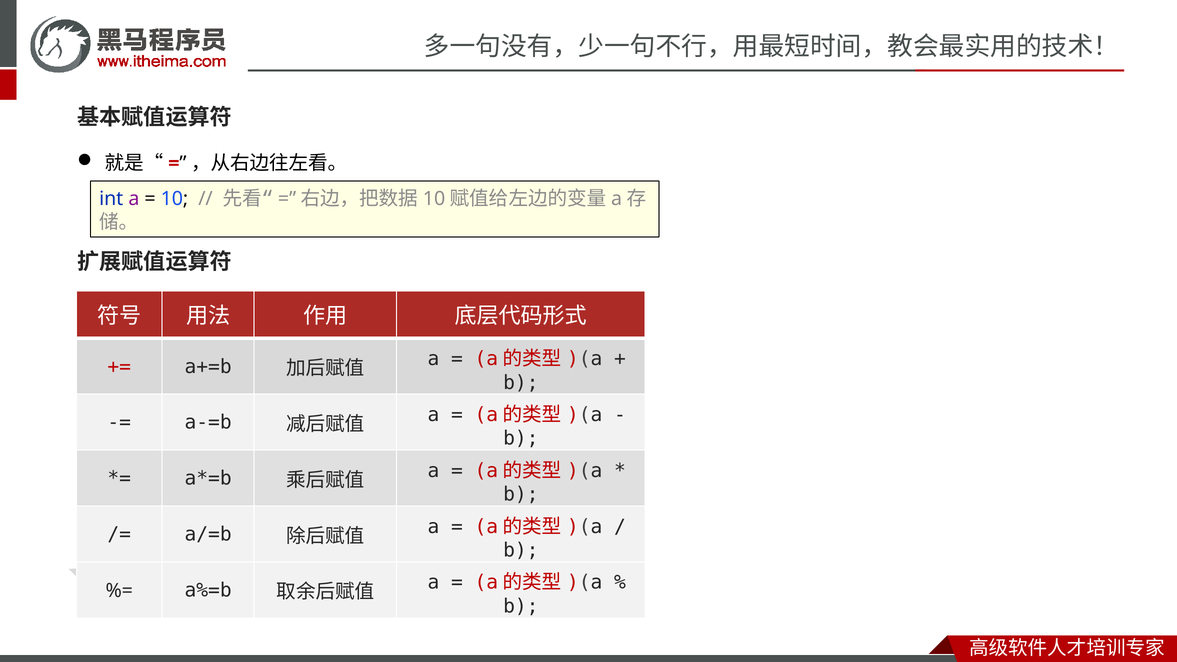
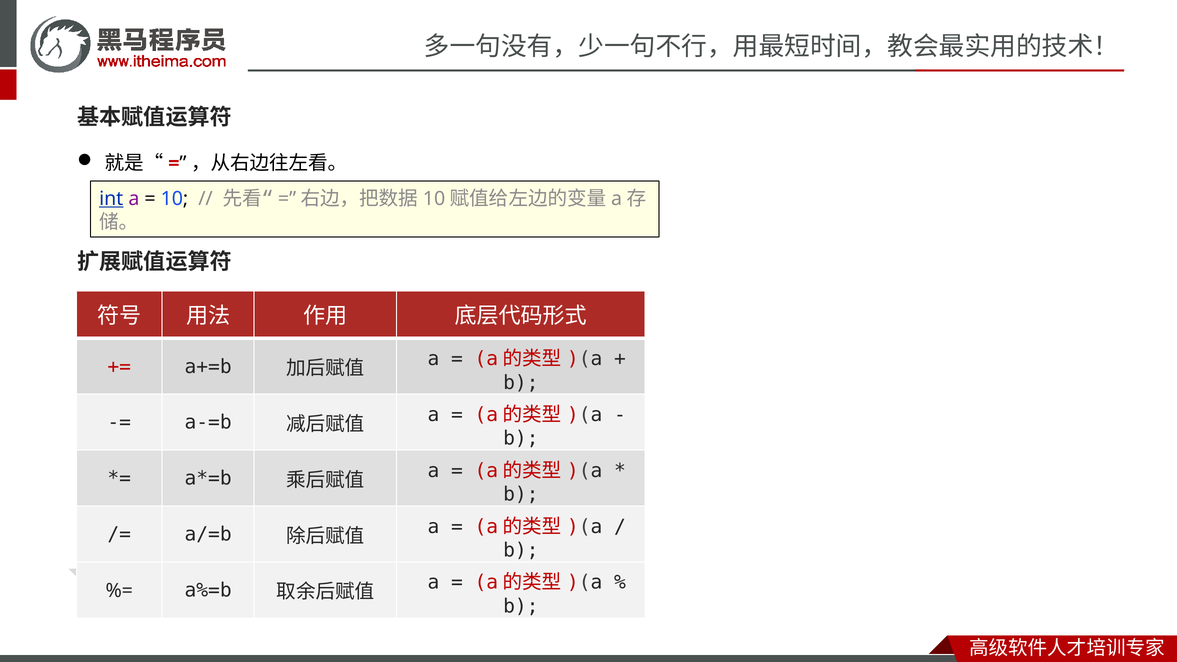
int underline: none -> present
